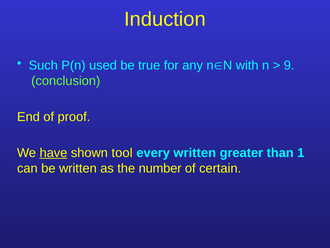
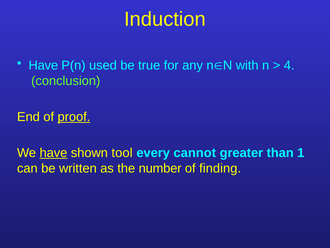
Such at (43, 65): Such -> Have
9: 9 -> 4
proof underline: none -> present
every written: written -> cannot
certain: certain -> finding
